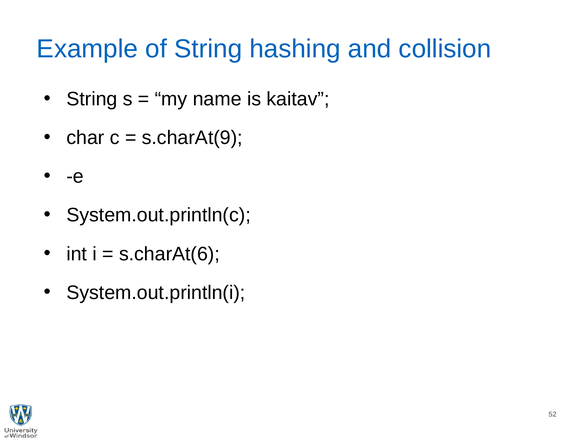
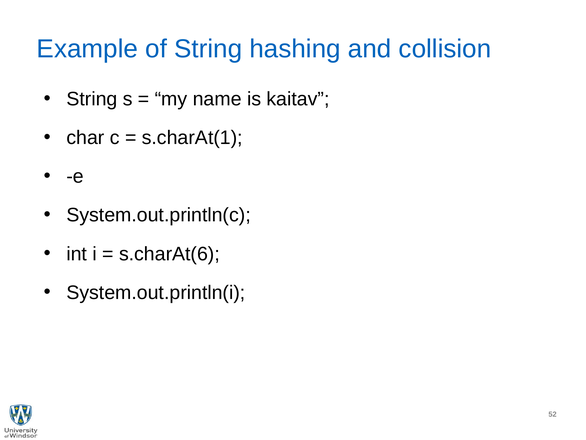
s.charAt(9: s.charAt(9 -> s.charAt(1
